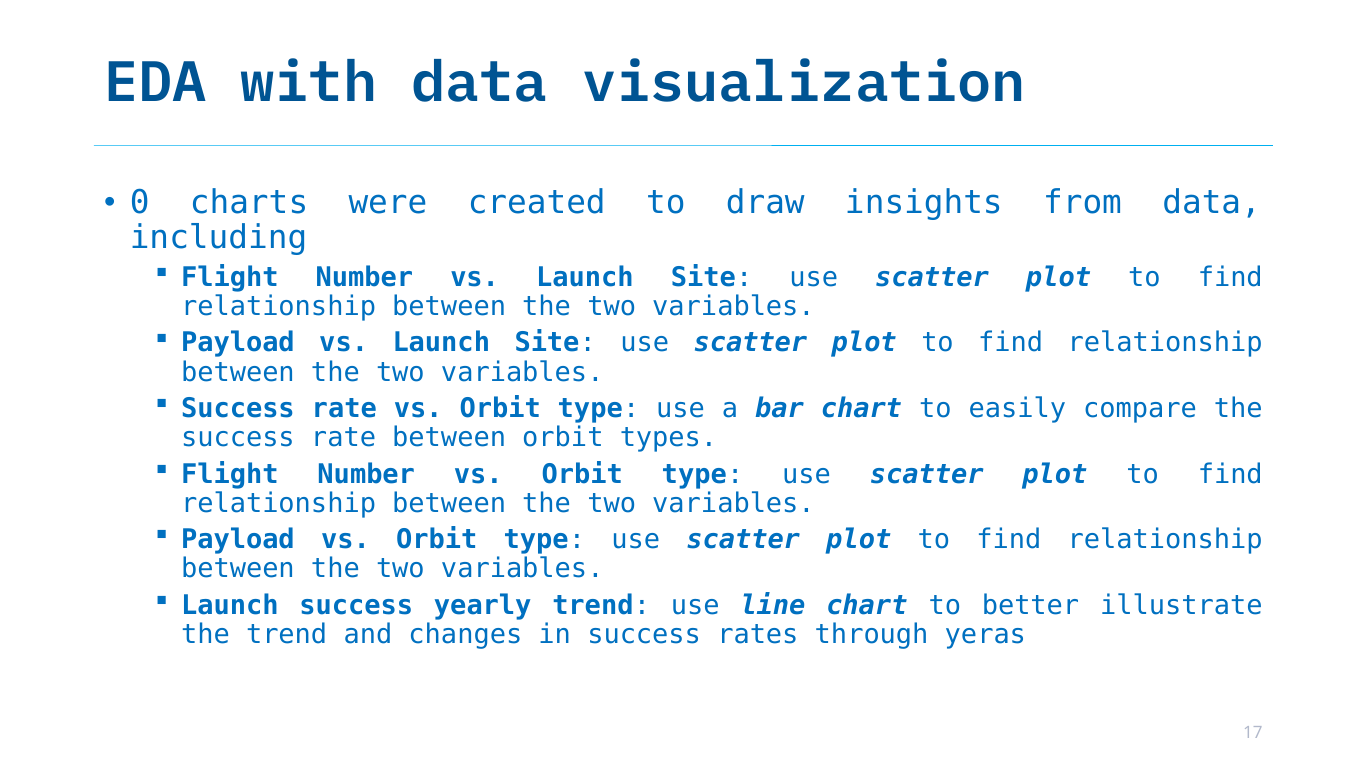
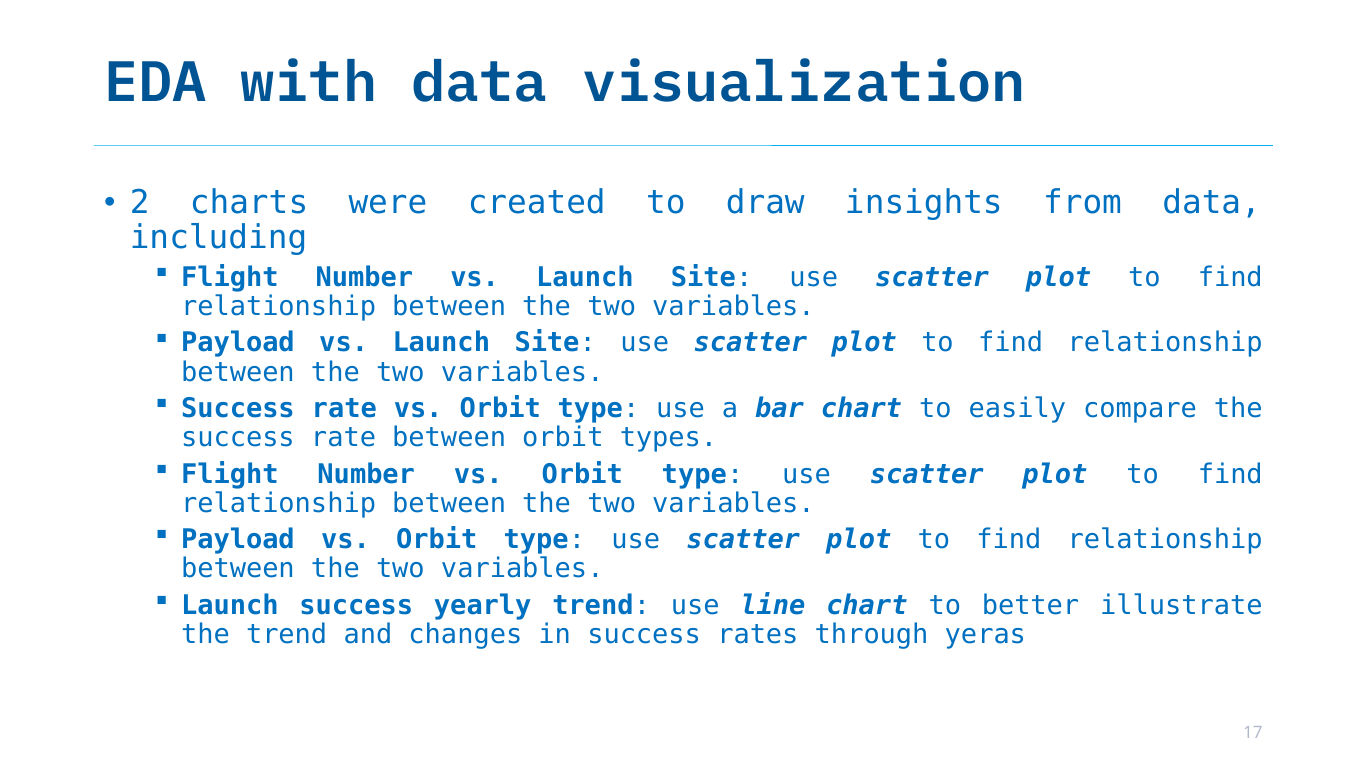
0: 0 -> 2
